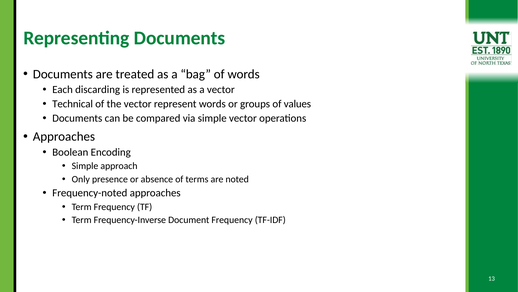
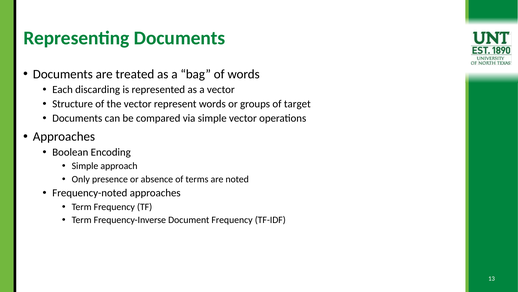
Technical: Technical -> Structure
values: values -> target
